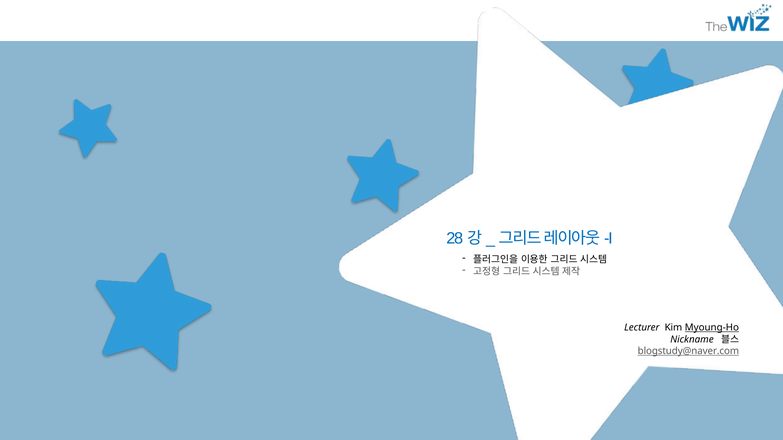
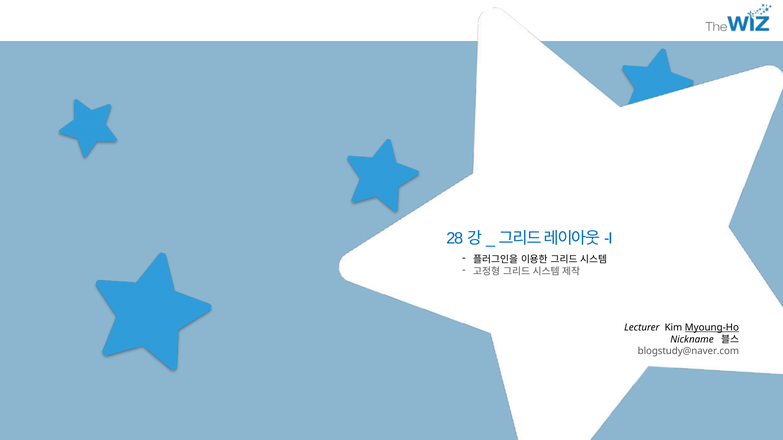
blogstudy@naver.com underline: present -> none
